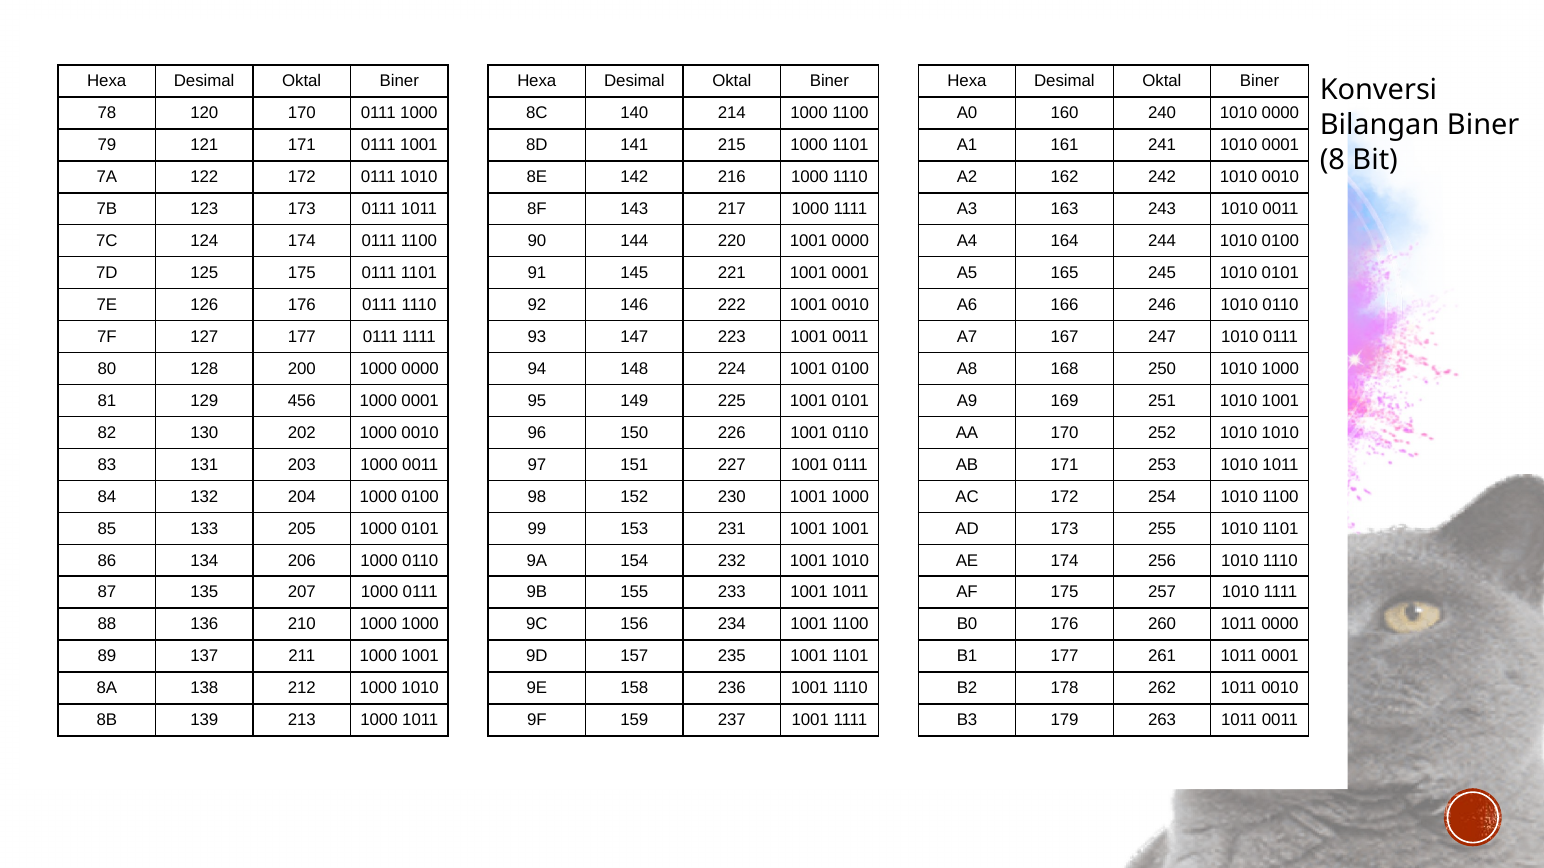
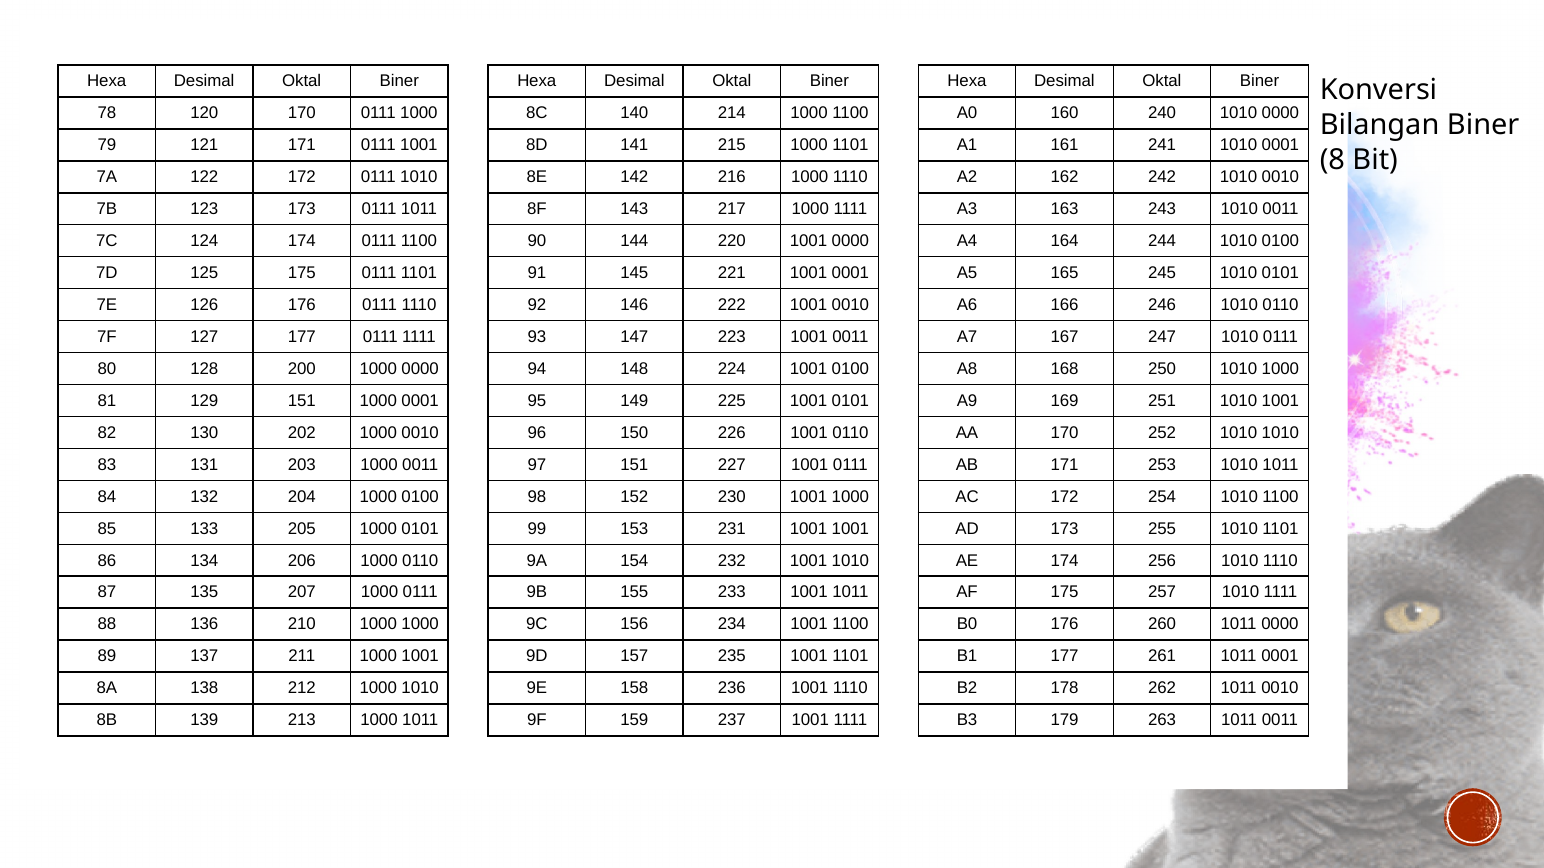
129 456: 456 -> 151
